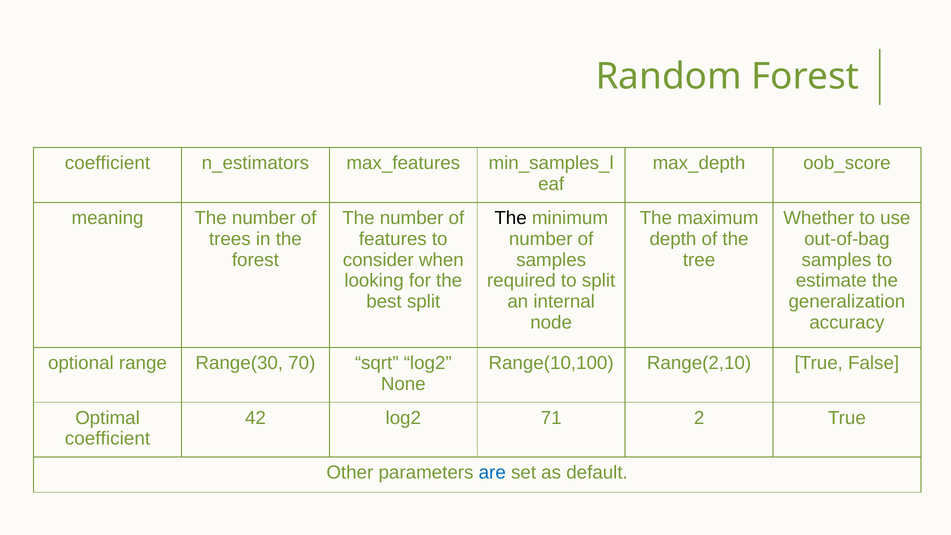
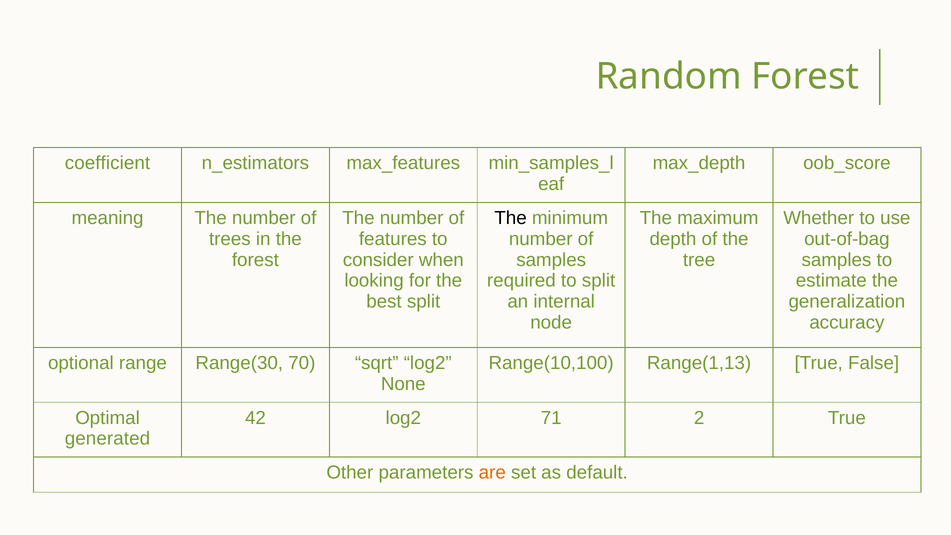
Range(2,10: Range(2,10 -> Range(1,13
coefficient at (107, 439): coefficient -> generated
are colour: blue -> orange
